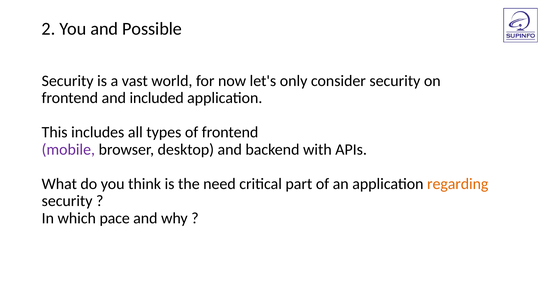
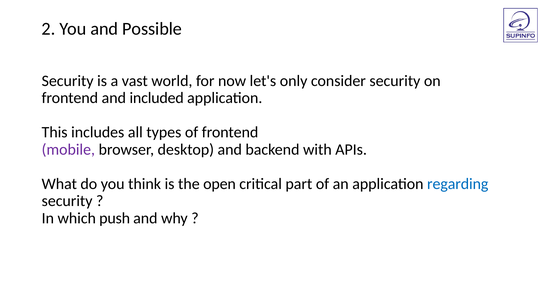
need: need -> open
regarding colour: orange -> blue
pace: pace -> push
